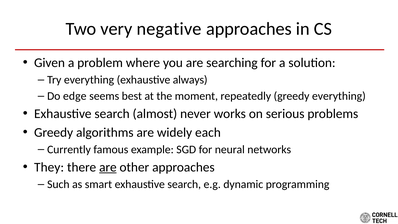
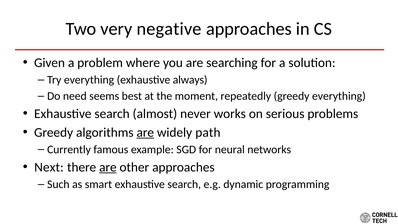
edge: edge -> need
are at (145, 132) underline: none -> present
each: each -> path
They: They -> Next
